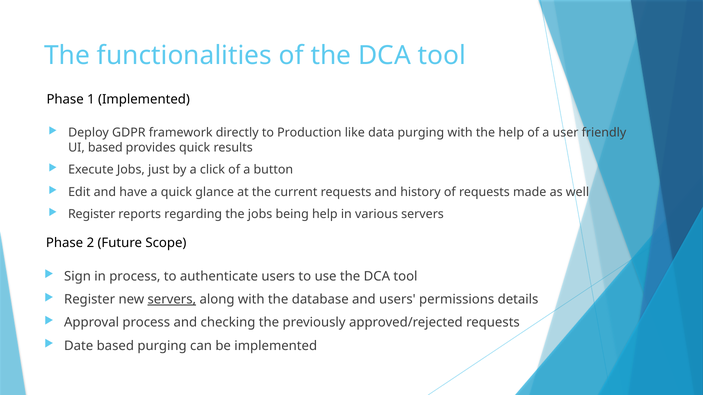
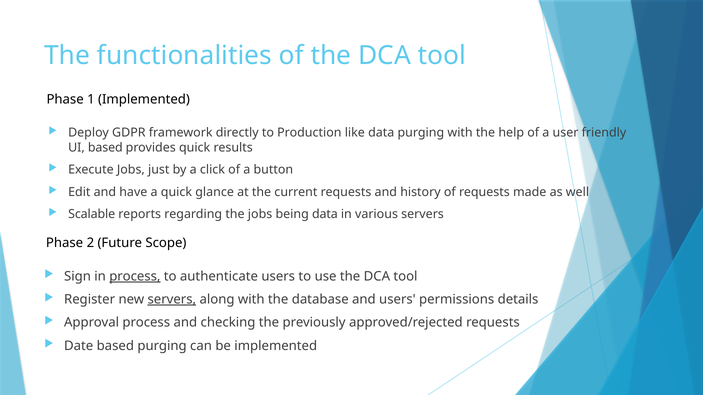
Register at (92, 215): Register -> Scalable
being help: help -> data
process at (135, 277) underline: none -> present
